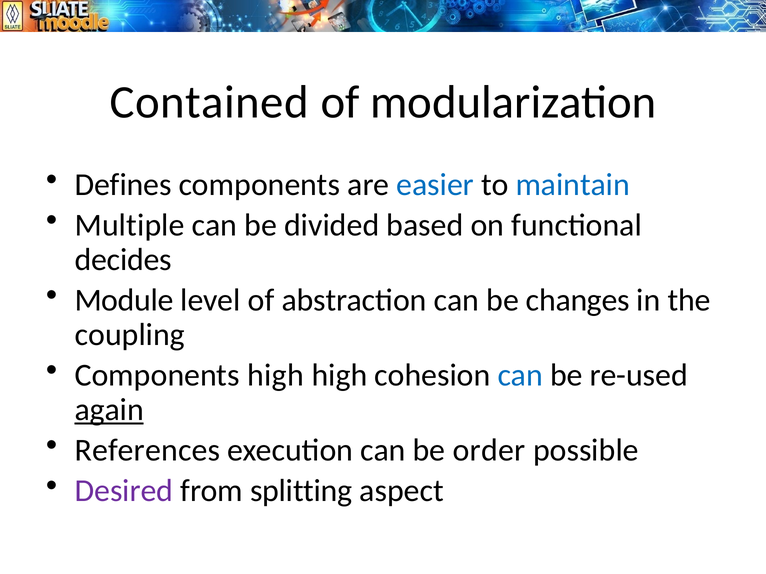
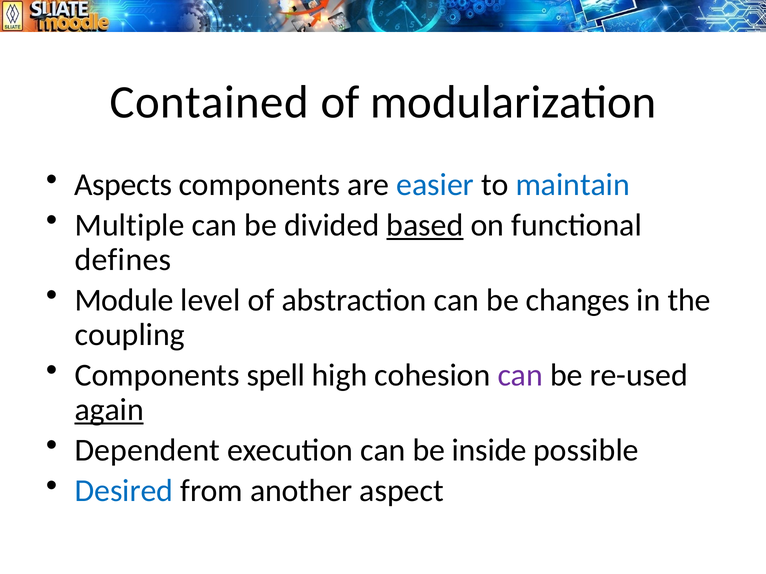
Defines: Defines -> Aspects
based underline: none -> present
decides: decides -> defines
Components high: high -> spell
can at (520, 376) colour: blue -> purple
References: References -> Dependent
order: order -> inside
Desired colour: purple -> blue
splitting: splitting -> another
